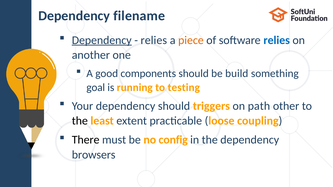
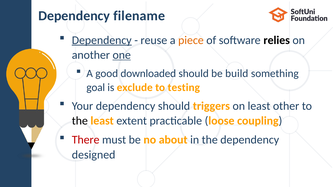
relies at (154, 40): relies -> reuse
relies at (277, 40) colour: blue -> black
one underline: none -> present
components: components -> downloaded
running: running -> exclude
on path: path -> least
There colour: black -> red
config: config -> about
browsers: browsers -> designed
